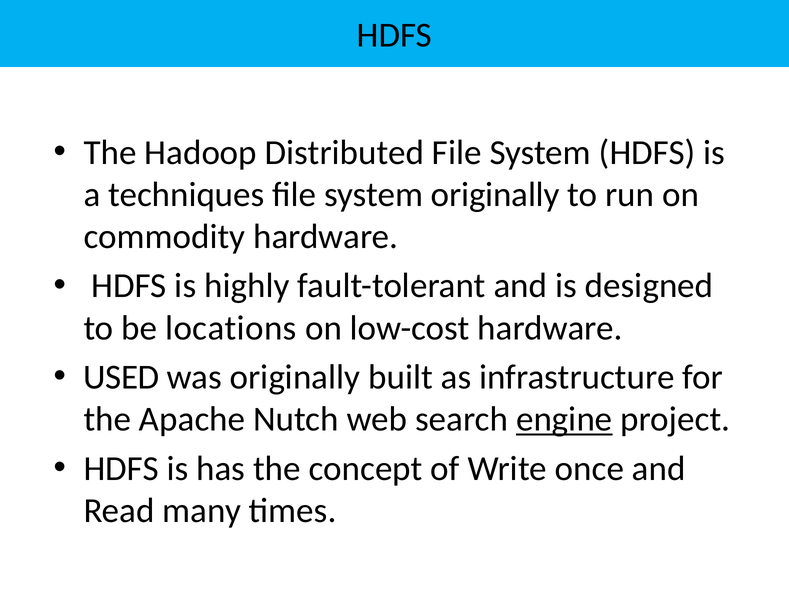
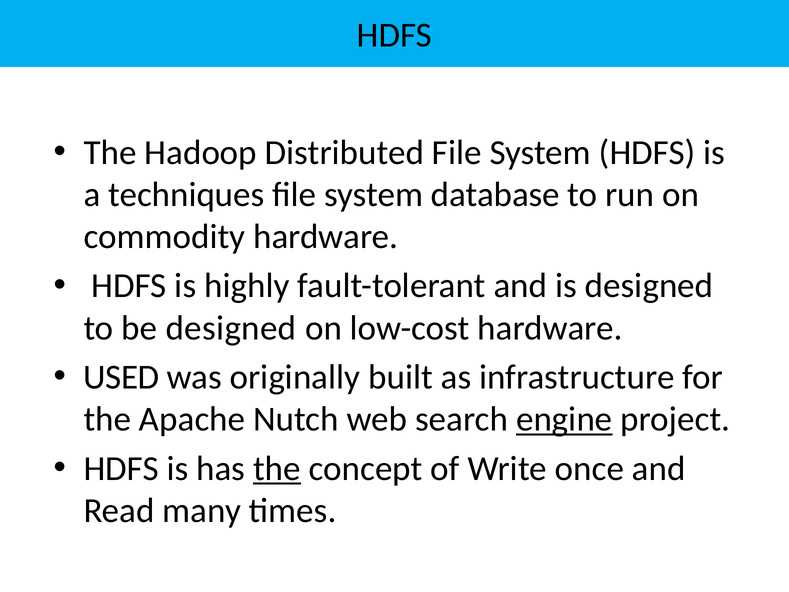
system originally: originally -> database
be locations: locations -> designed
the at (277, 468) underline: none -> present
